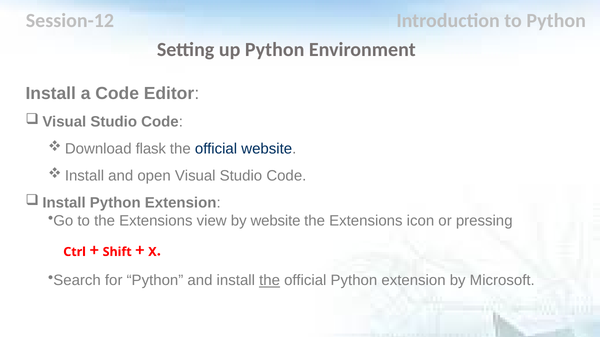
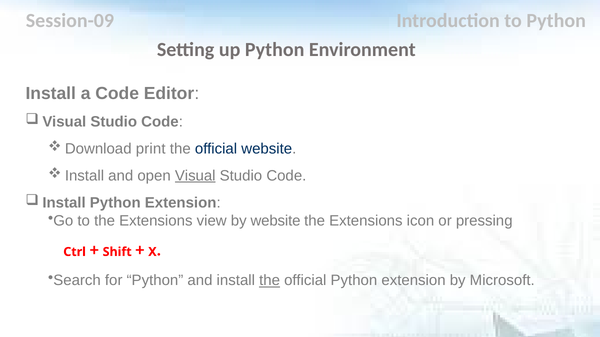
Session-12: Session-12 -> Session-09
flask: flask -> print
Visual underline: none -> present
